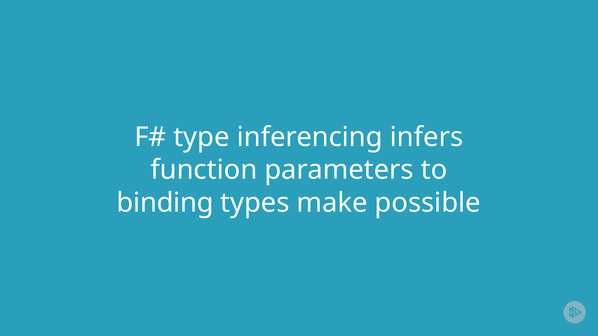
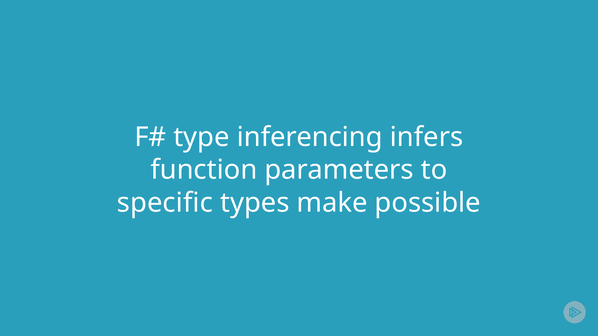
binding: binding -> specific
